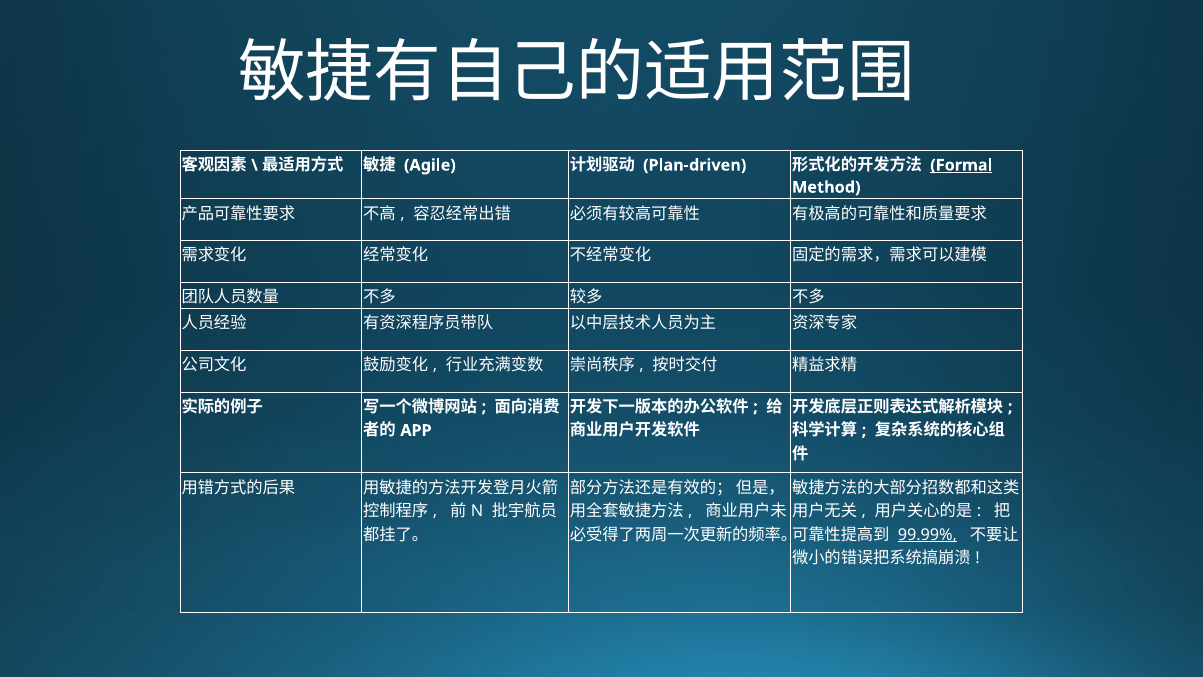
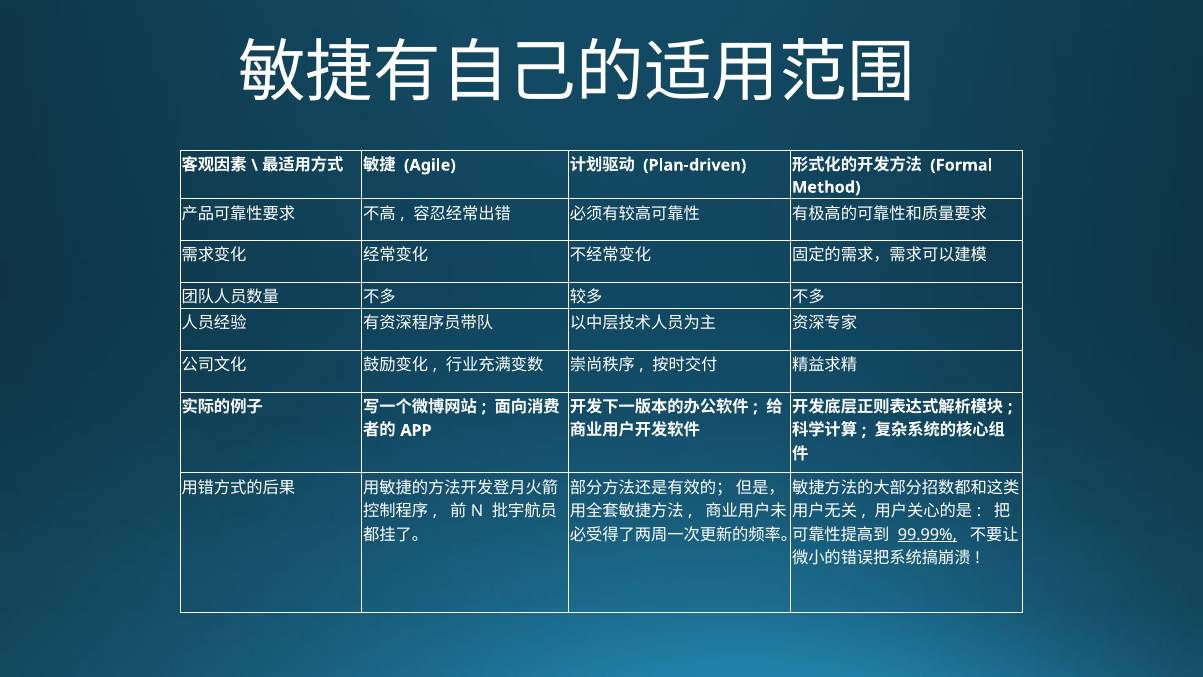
Formal underline: present -> none
